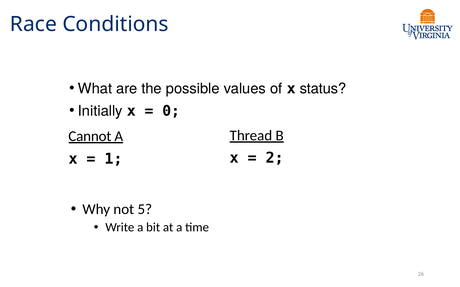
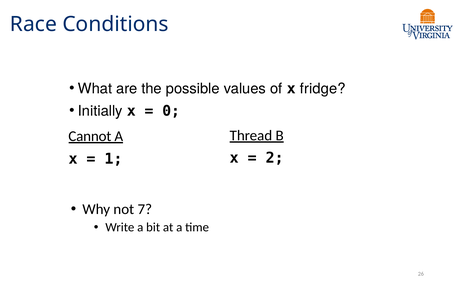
status: status -> fridge
5: 5 -> 7
